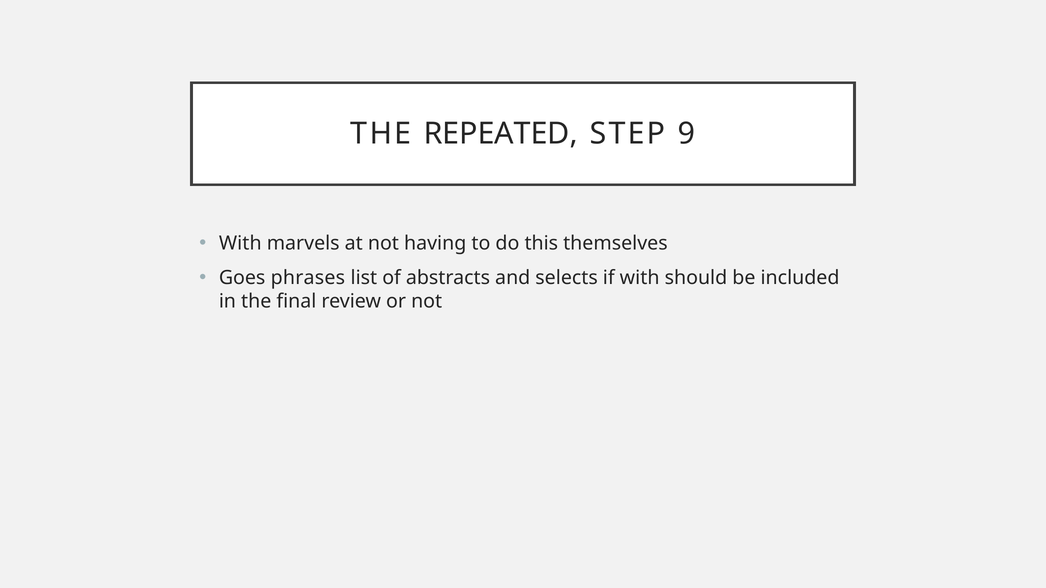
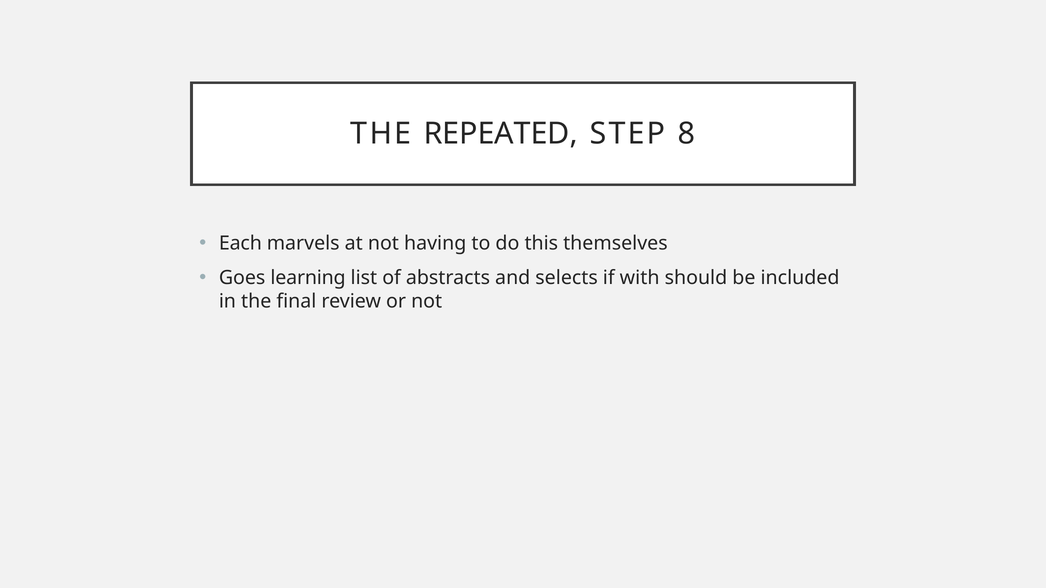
9: 9 -> 8
With at (240, 243): With -> Each
phrases: phrases -> learning
